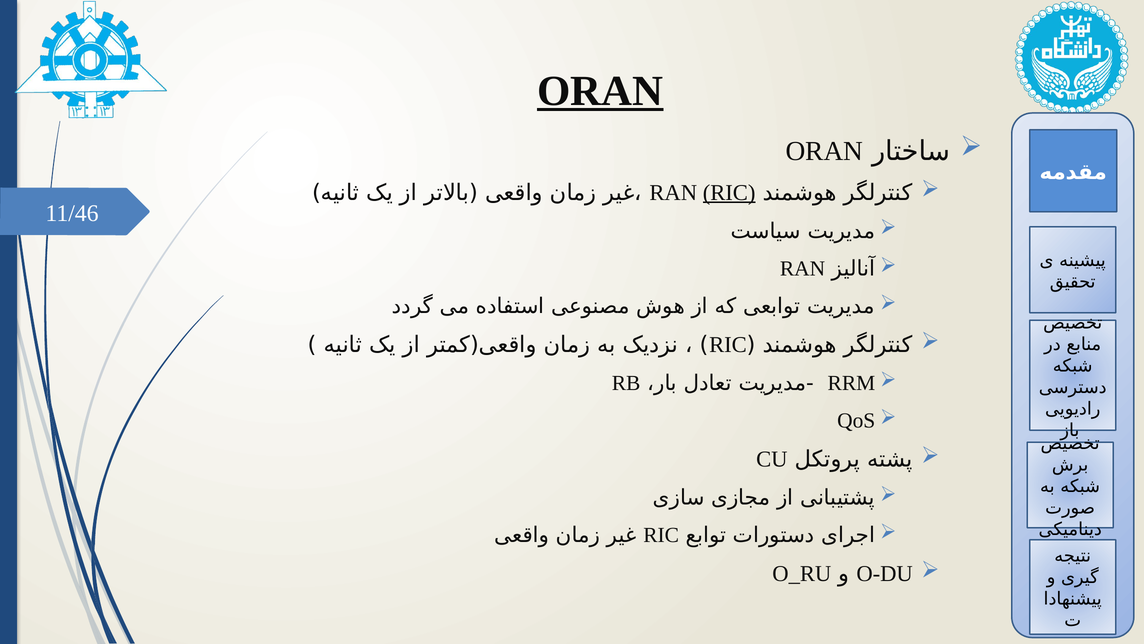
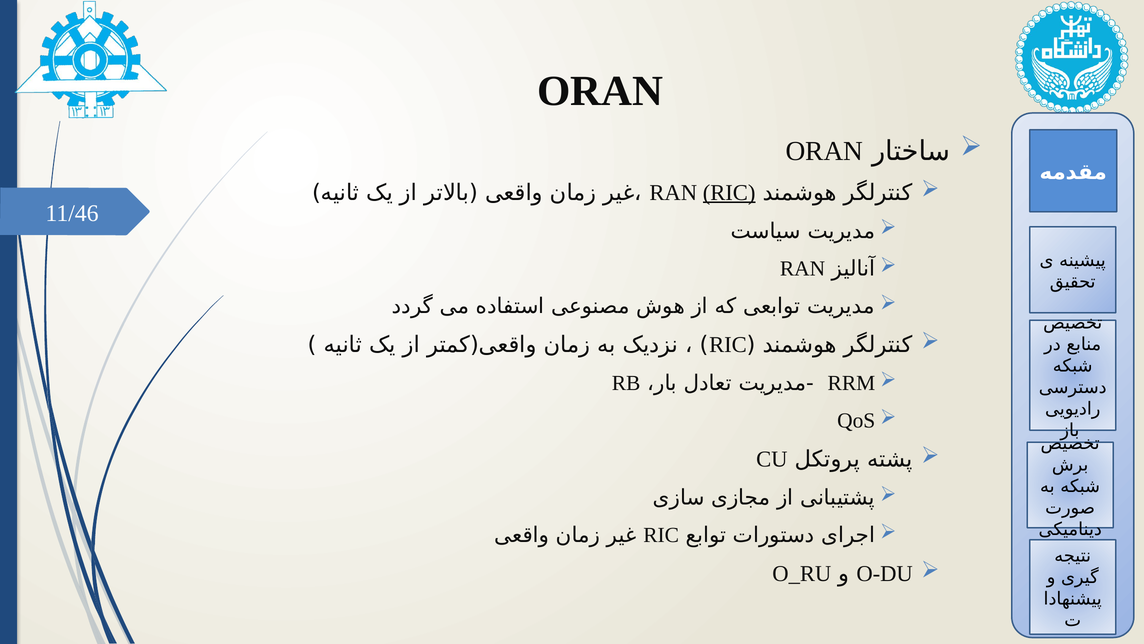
ORAN at (600, 91) underline: present -> none
